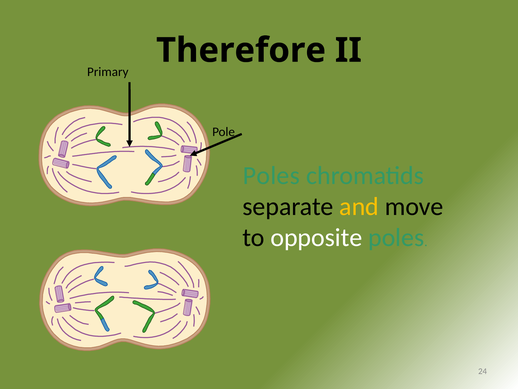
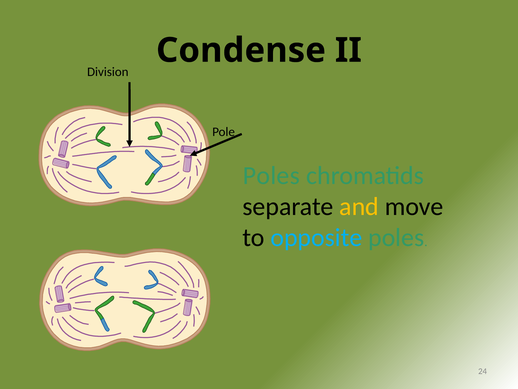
Therefore: Therefore -> Condense
Primary: Primary -> Division
opposite colour: white -> light blue
